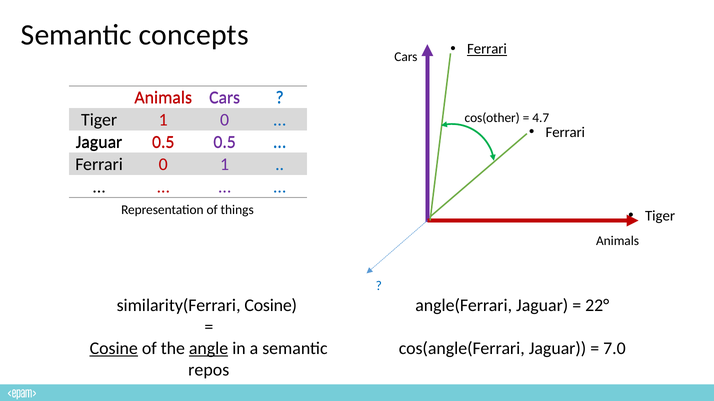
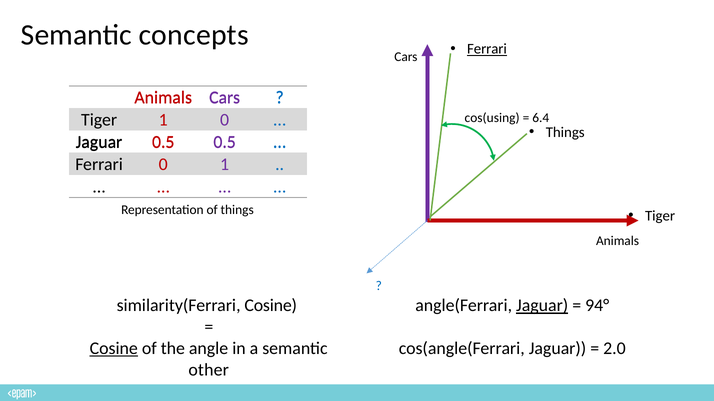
cos(other: cos(other -> cos(using
4.7: 4.7 -> 6.4
Ferrari at (565, 133): Ferrari -> Things
Jaguar at (542, 306) underline: none -> present
22°: 22° -> 94°
angle underline: present -> none
7.0: 7.0 -> 2.0
repos: repos -> other
